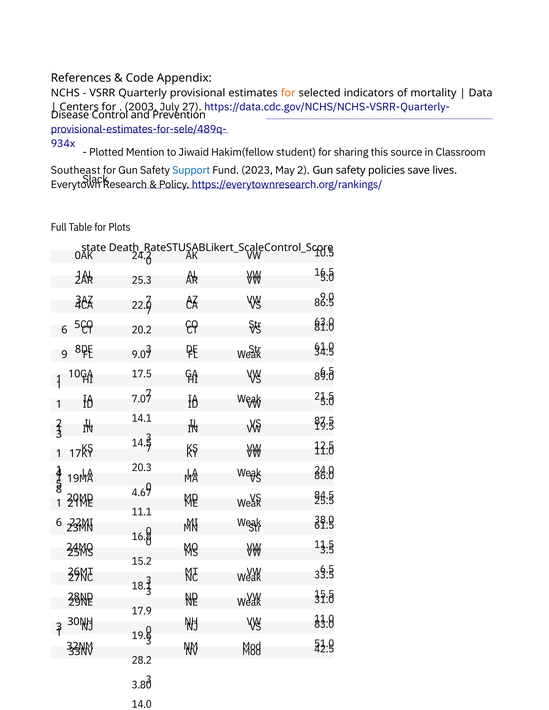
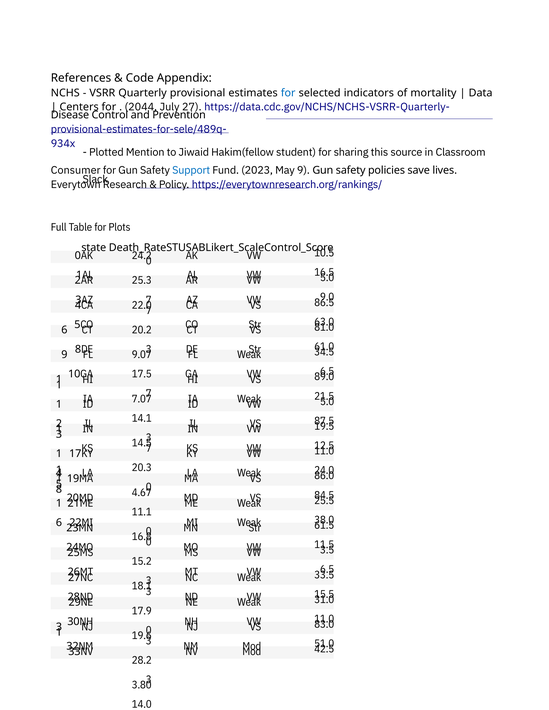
for at (288, 93) colour: orange -> blue
2003: 2003 -> 2044
Southeast: Southeast -> Consumer
May 2: 2 -> 9
